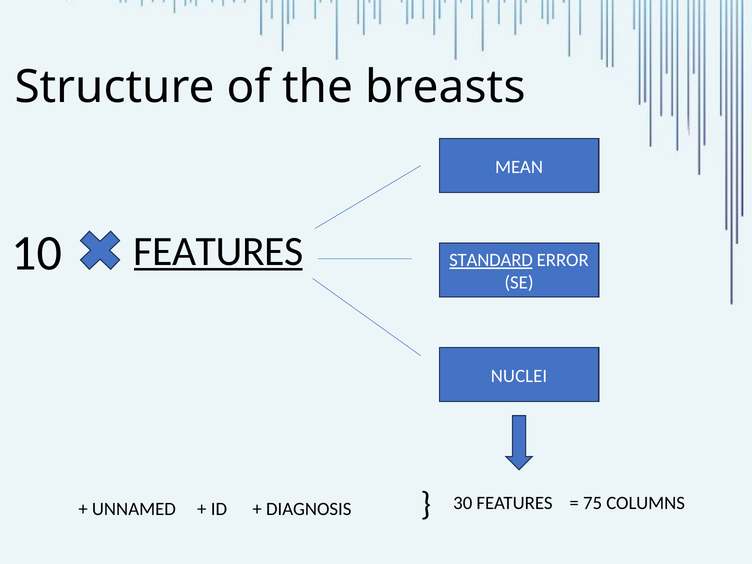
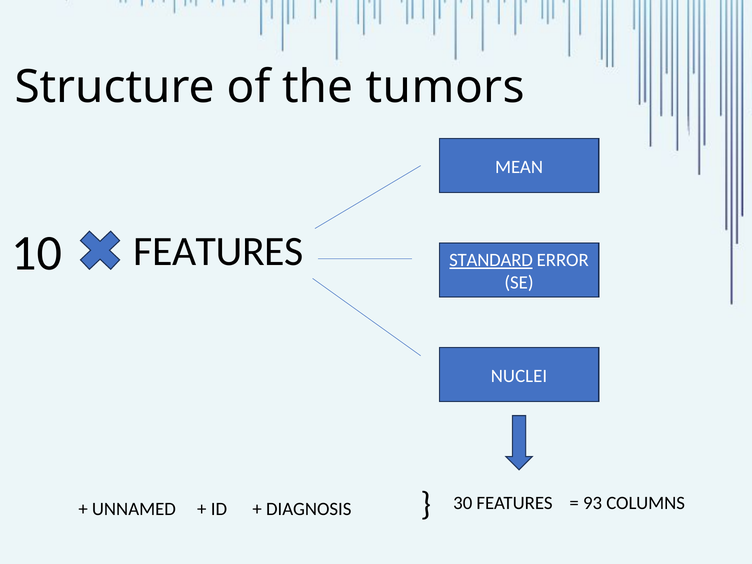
breasts: breasts -> tumors
FEATURES at (218, 251) underline: present -> none
75: 75 -> 93
